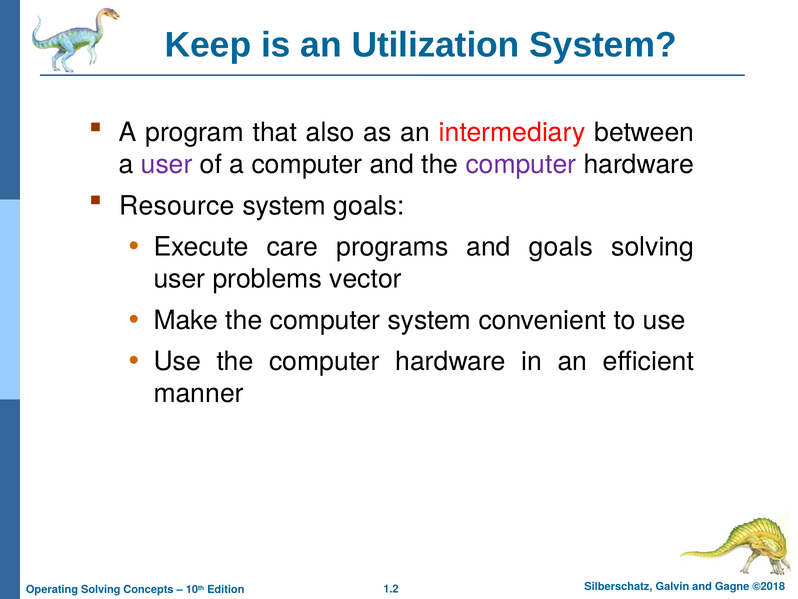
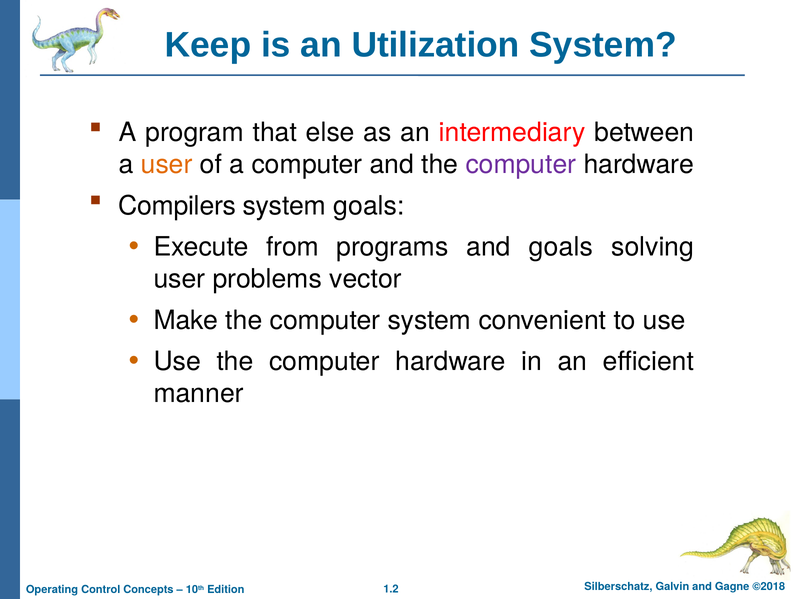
also: also -> else
user at (167, 164) colour: purple -> orange
Resource: Resource -> Compilers
care: care -> from
Operating Solving: Solving -> Control
